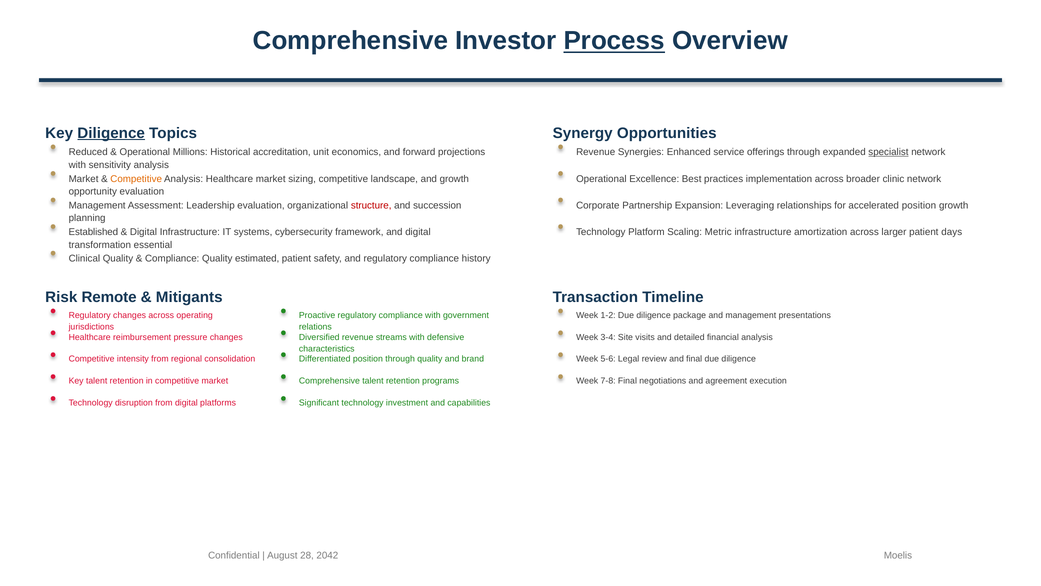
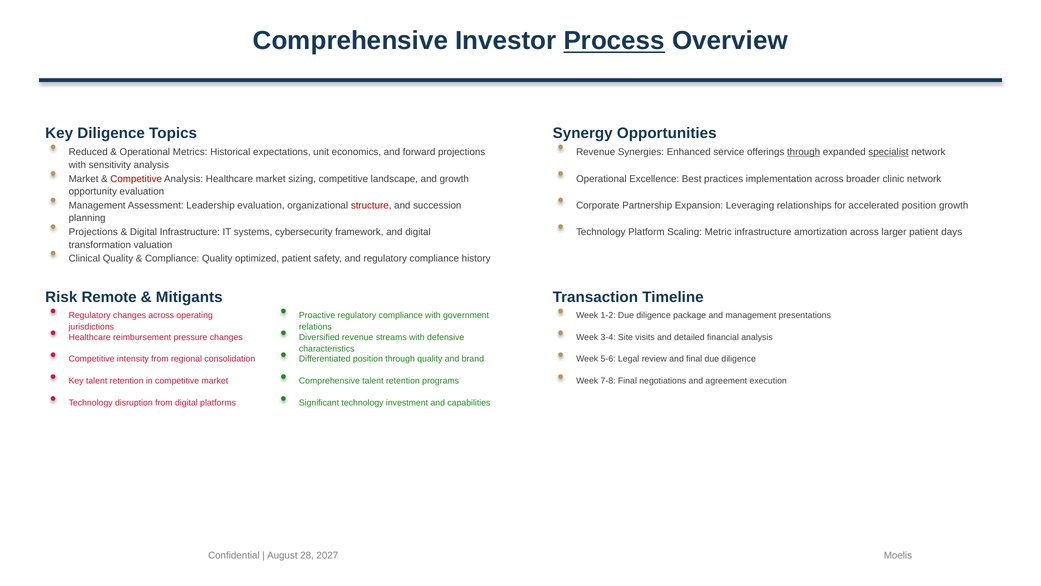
Diligence at (111, 133) underline: present -> none
Millions: Millions -> Metrics
accreditation: accreditation -> expectations
through at (804, 152) underline: none -> present
Competitive at (136, 179) colour: orange -> red
Established at (93, 232): Established -> Projections
essential: essential -> valuation
estimated: estimated -> optimized
2042: 2042 -> 2027
